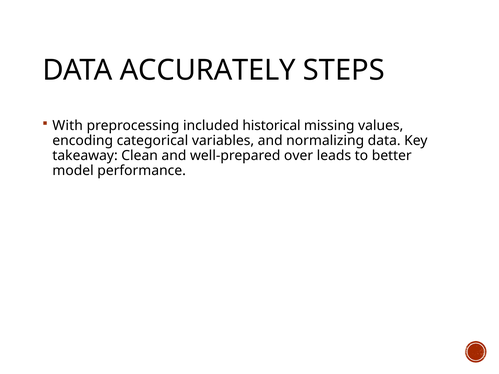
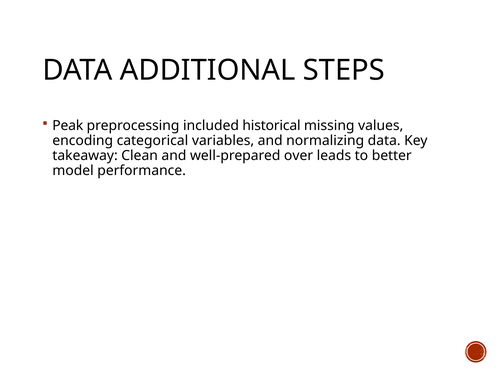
ACCURATELY: ACCURATELY -> ADDITIONAL
With: With -> Peak
